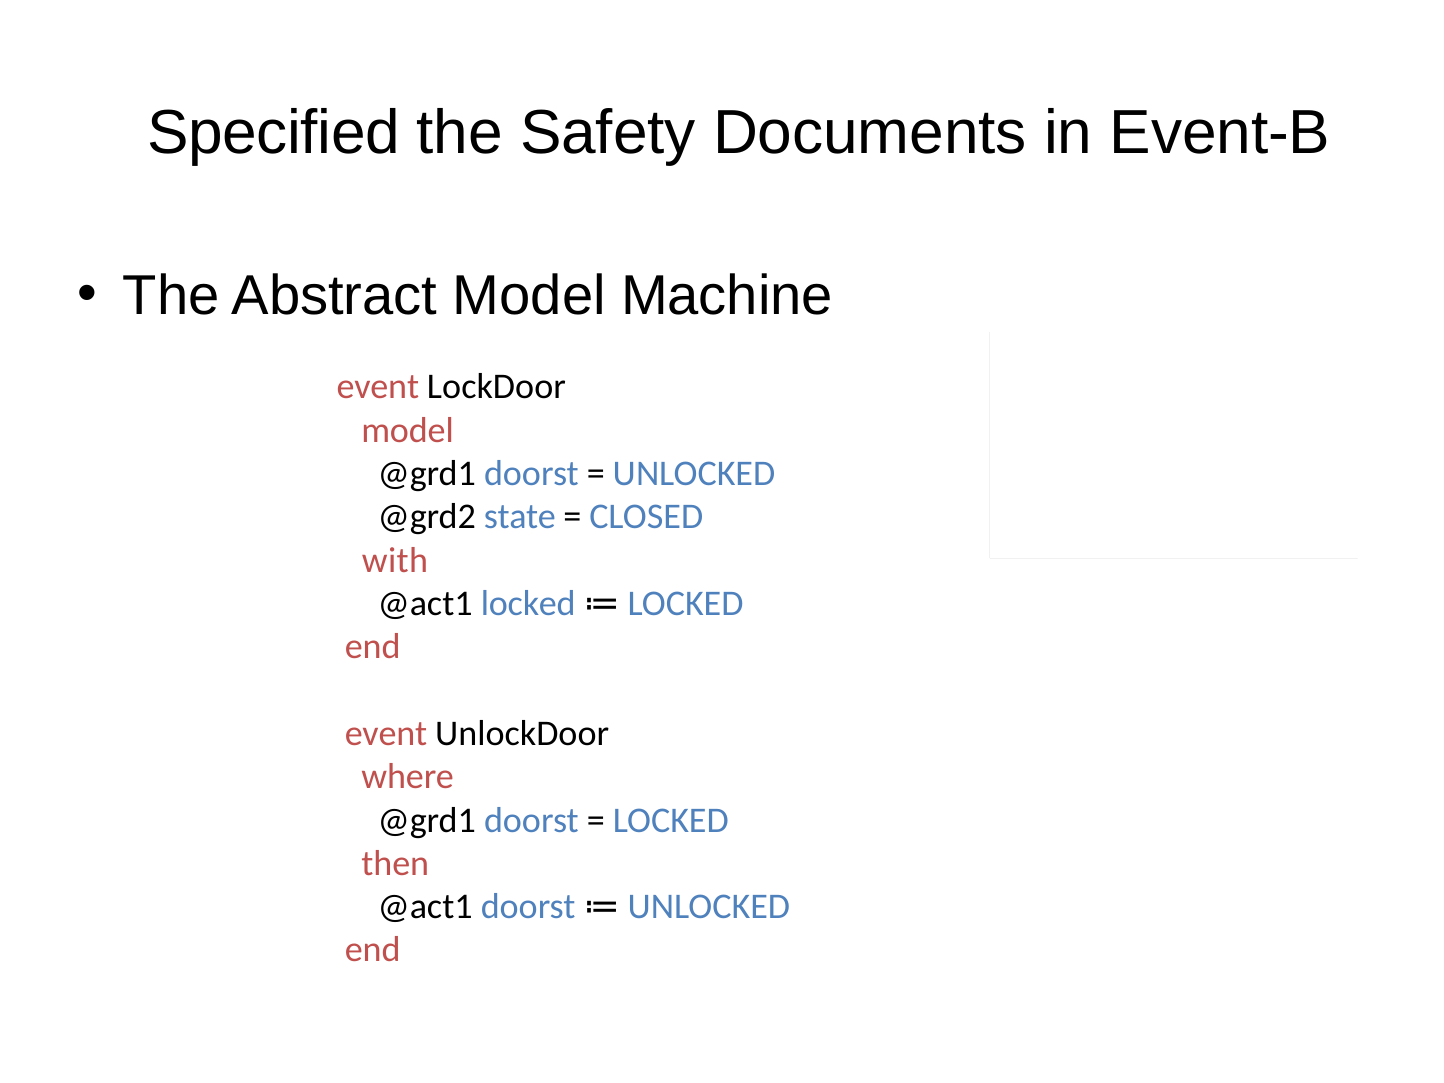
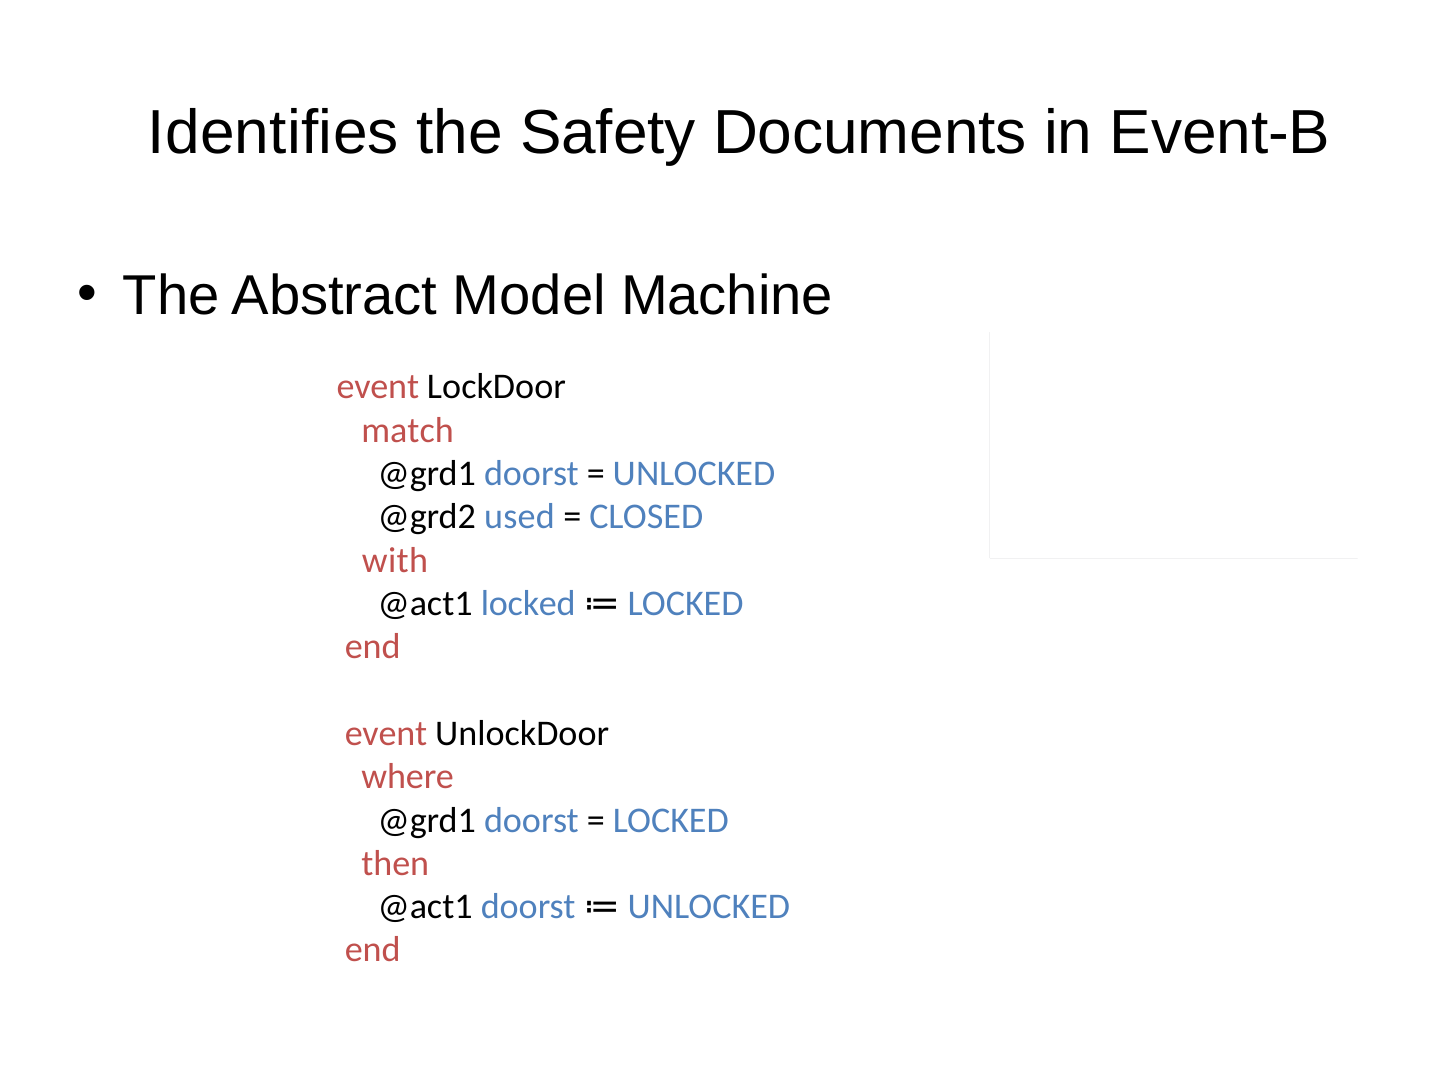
Specified: Specified -> Identifies
model at (408, 430): model -> match
state: state -> used
